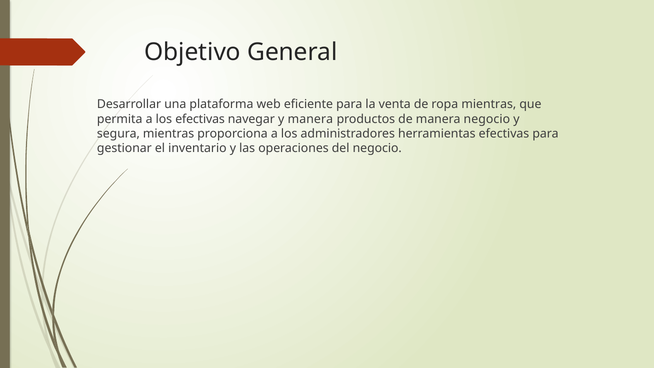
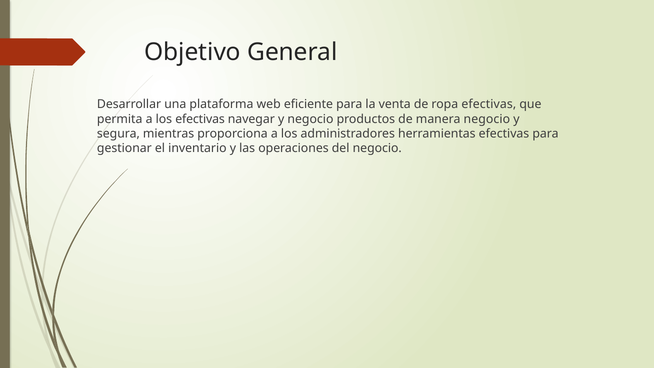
ropa mientras: mientras -> efectivas
y manera: manera -> negocio
